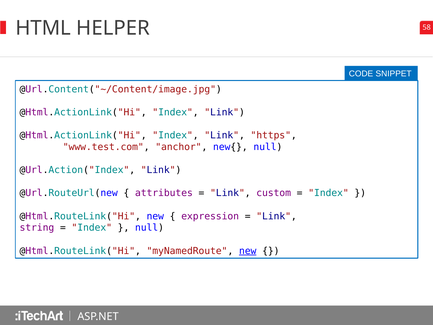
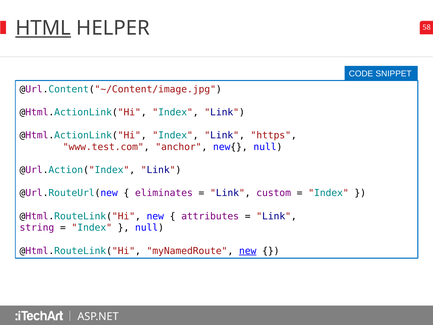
HTML underline: none -> present
attributes: attributes -> eliminates
expression: expression -> attributes
